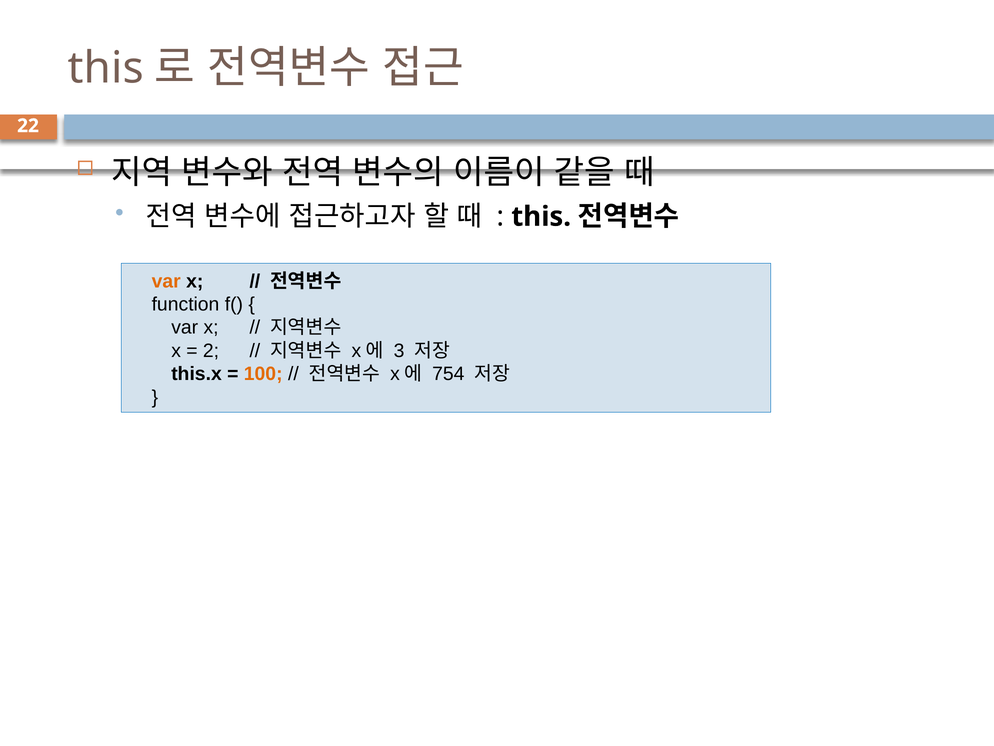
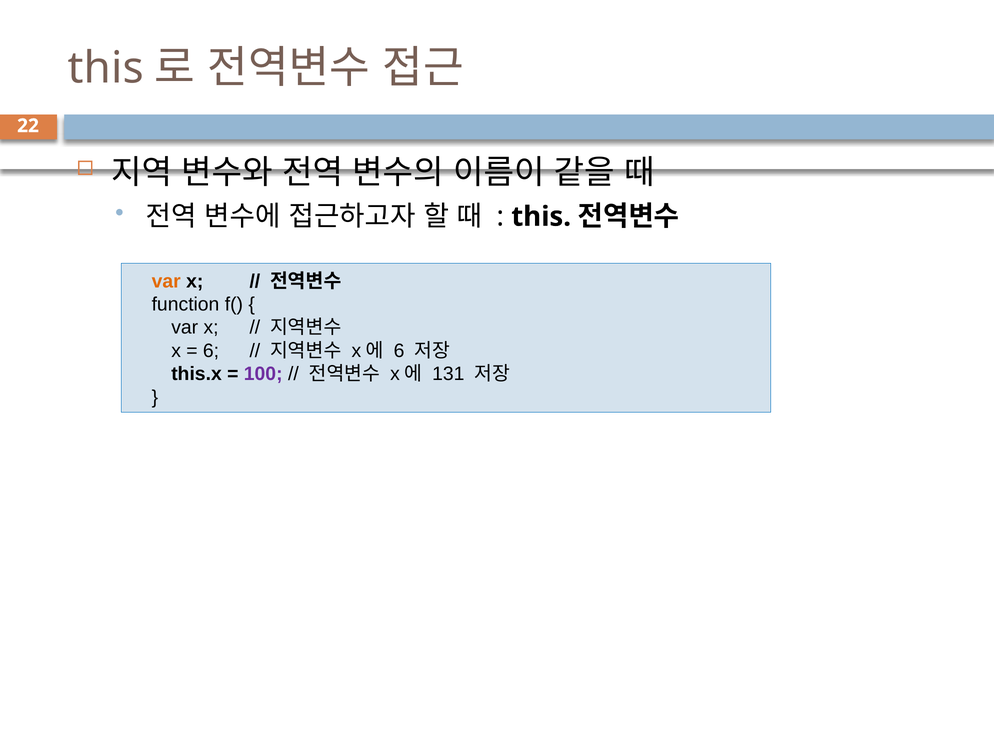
2 at (211, 351): 2 -> 6
3 at (399, 351): 3 -> 6
100 colour: orange -> purple
754: 754 -> 131
